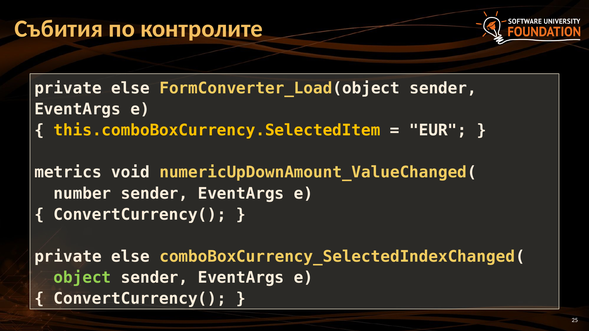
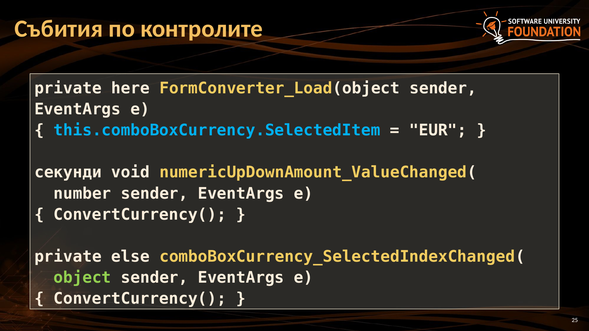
else at (130, 88): else -> here
this.comboBoxCurrency.SelectedItem colour: yellow -> light blue
metrics: metrics -> секунди
